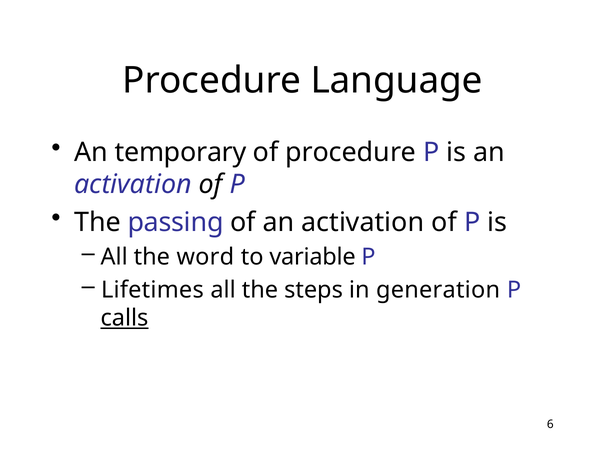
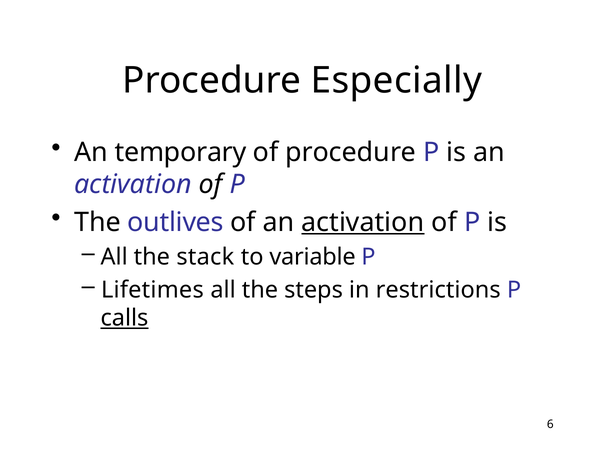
Language: Language -> Especially
passing: passing -> outlives
activation at (363, 222) underline: none -> present
word: word -> stack
generation: generation -> restrictions
